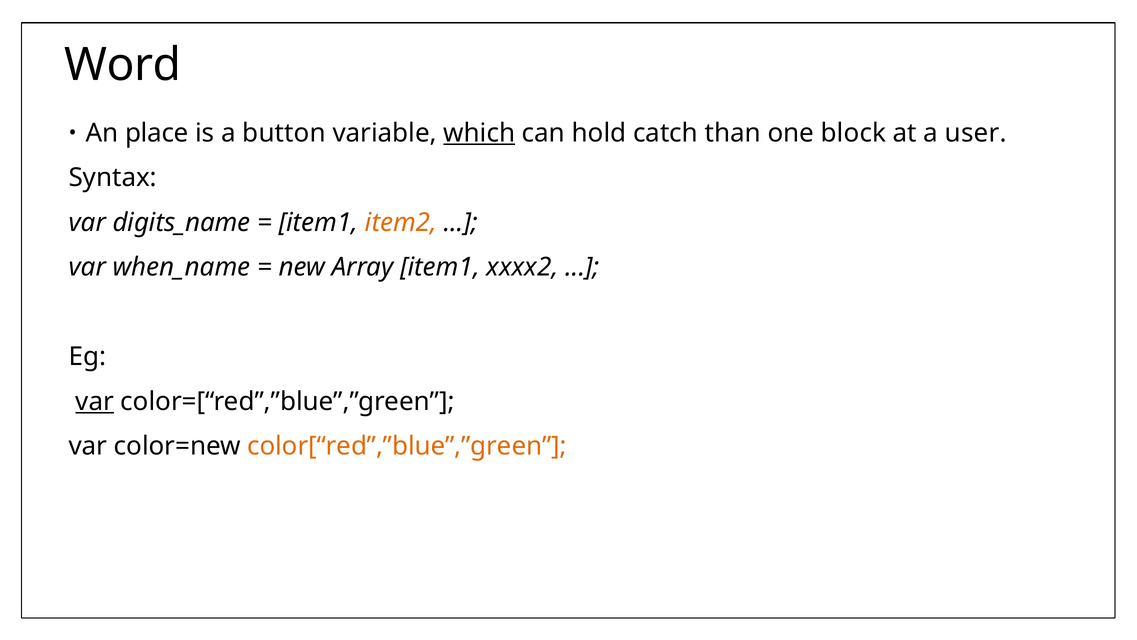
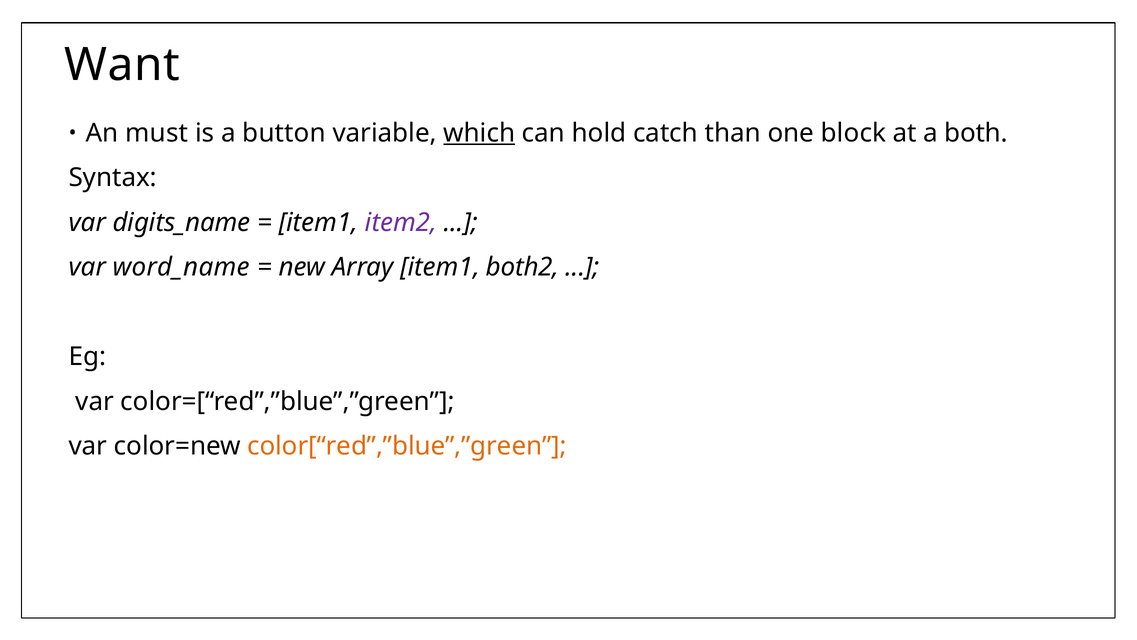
Word: Word -> Want
place: place -> must
user: user -> both
item2 colour: orange -> purple
when_name: when_name -> word_name
xxxx2: xxxx2 -> both2
var at (95, 401) underline: present -> none
